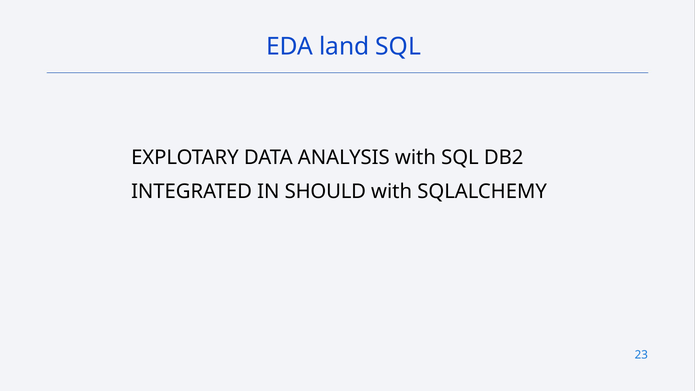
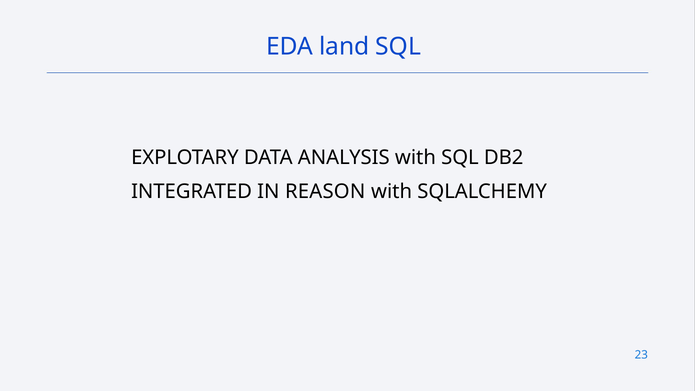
SHOULD: SHOULD -> REASON
